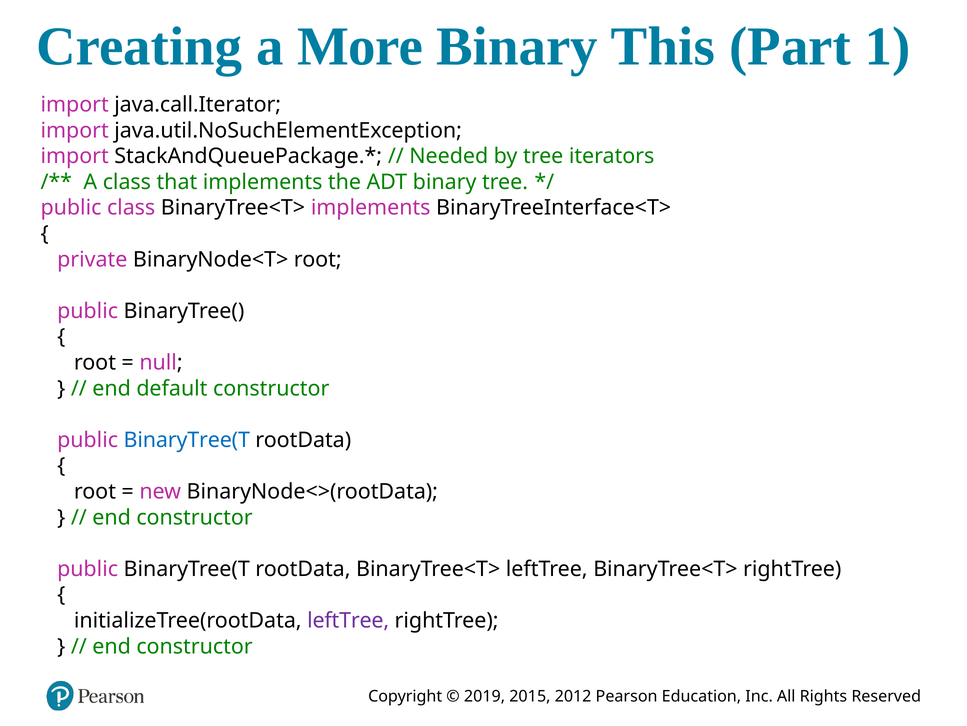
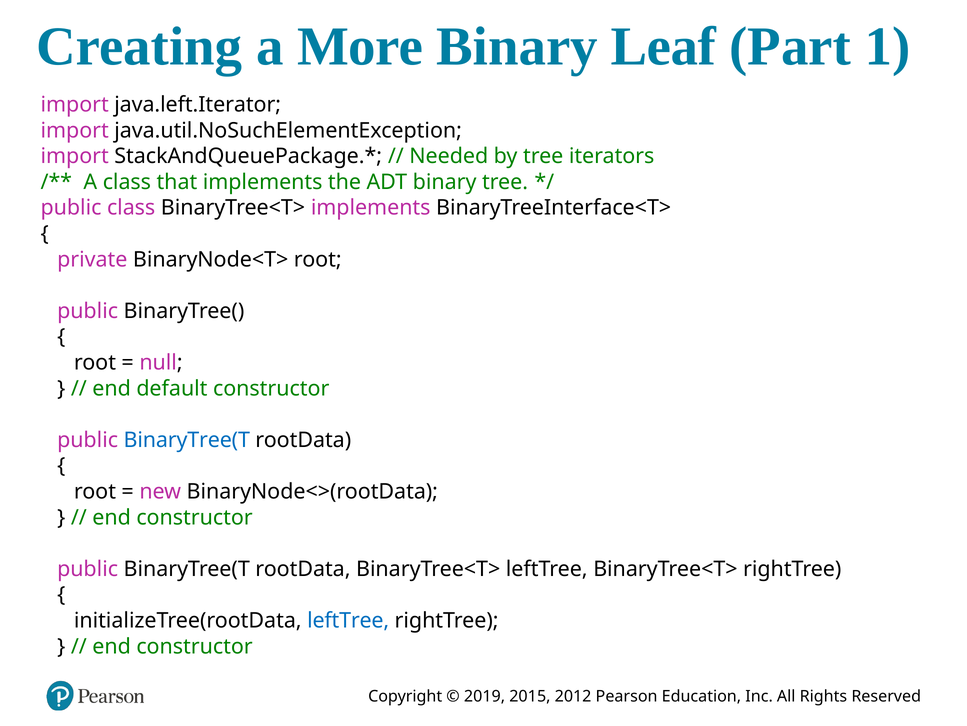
This: This -> Leaf
java.call.Iterator: java.call.Iterator -> java.left.Iterator
leftTree at (348, 620) colour: purple -> blue
